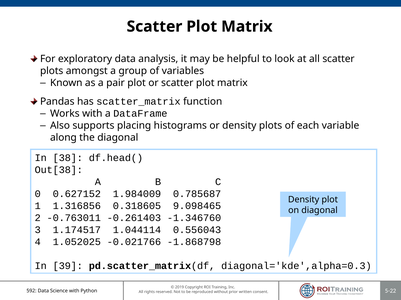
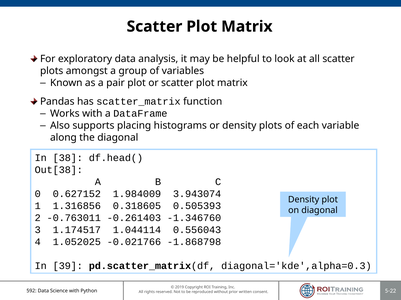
0.785687: 0.785687 -> 3.943074
9.098465: 9.098465 -> 0.505393
